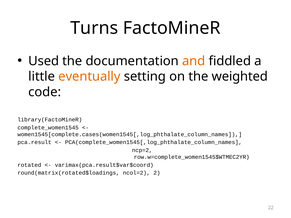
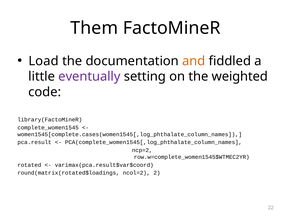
Turns: Turns -> Them
Used: Used -> Load
eventually colour: orange -> purple
